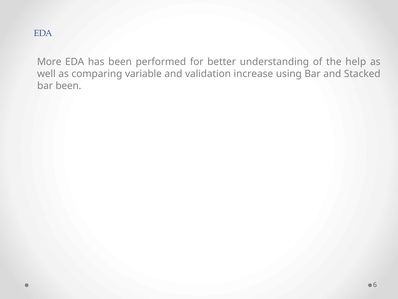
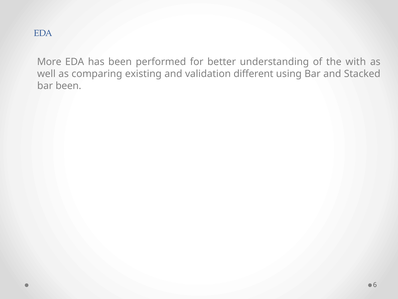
help: help -> with
variable: variable -> existing
increase: increase -> different
